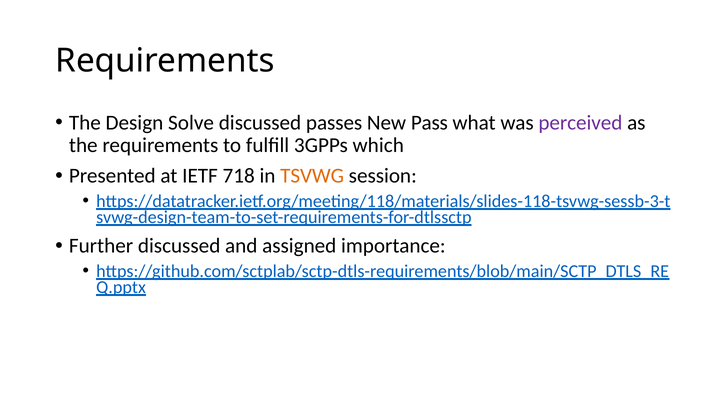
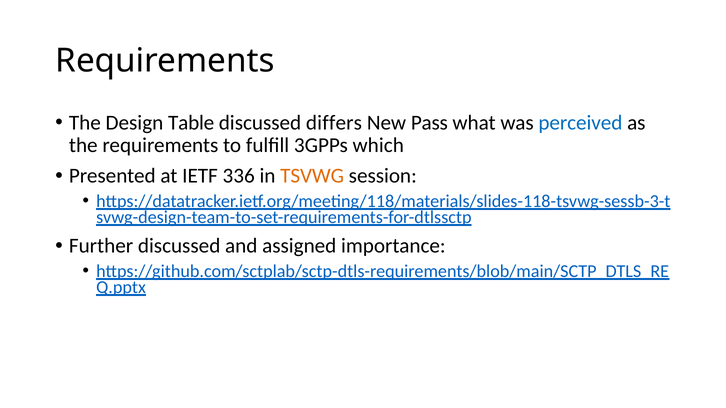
Solve: Solve -> Table
passes: passes -> differs
perceived colour: purple -> blue
718: 718 -> 336
